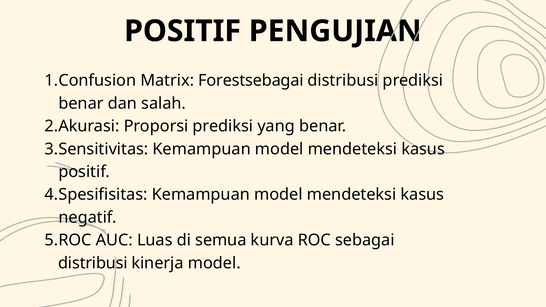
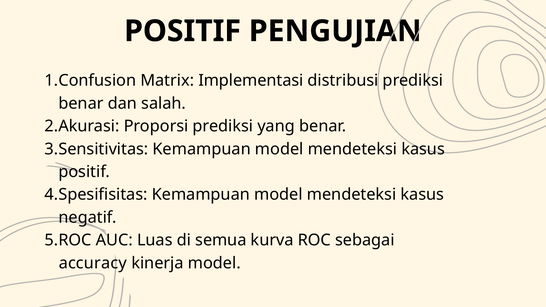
Forestsebagai: Forestsebagai -> Implementasi
distribusi at (93, 263): distribusi -> accuracy
